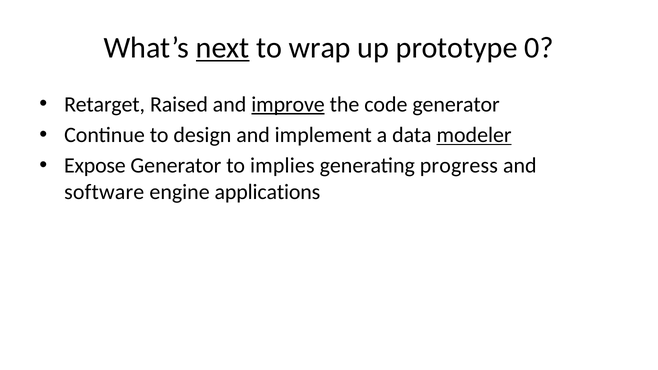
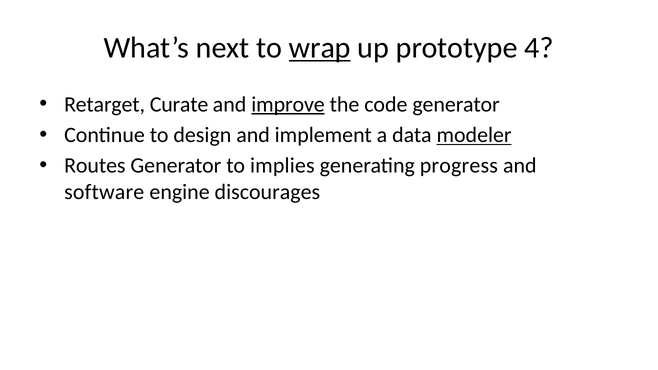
next underline: present -> none
wrap underline: none -> present
0: 0 -> 4
Raised: Raised -> Curate
Expose: Expose -> Routes
applications: applications -> discourages
